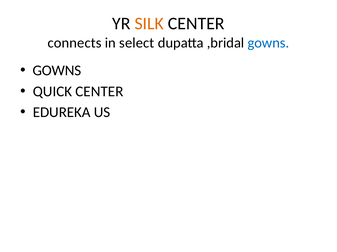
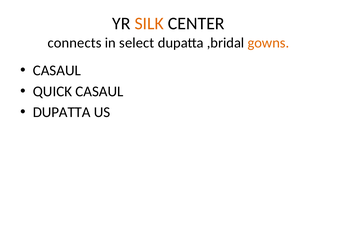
gowns at (268, 43) colour: blue -> orange
GOWNS at (57, 71): GOWNS -> CASAUL
QUICK CENTER: CENTER -> CASAUL
EDUREKA at (62, 113): EDUREKA -> DUPATTA
